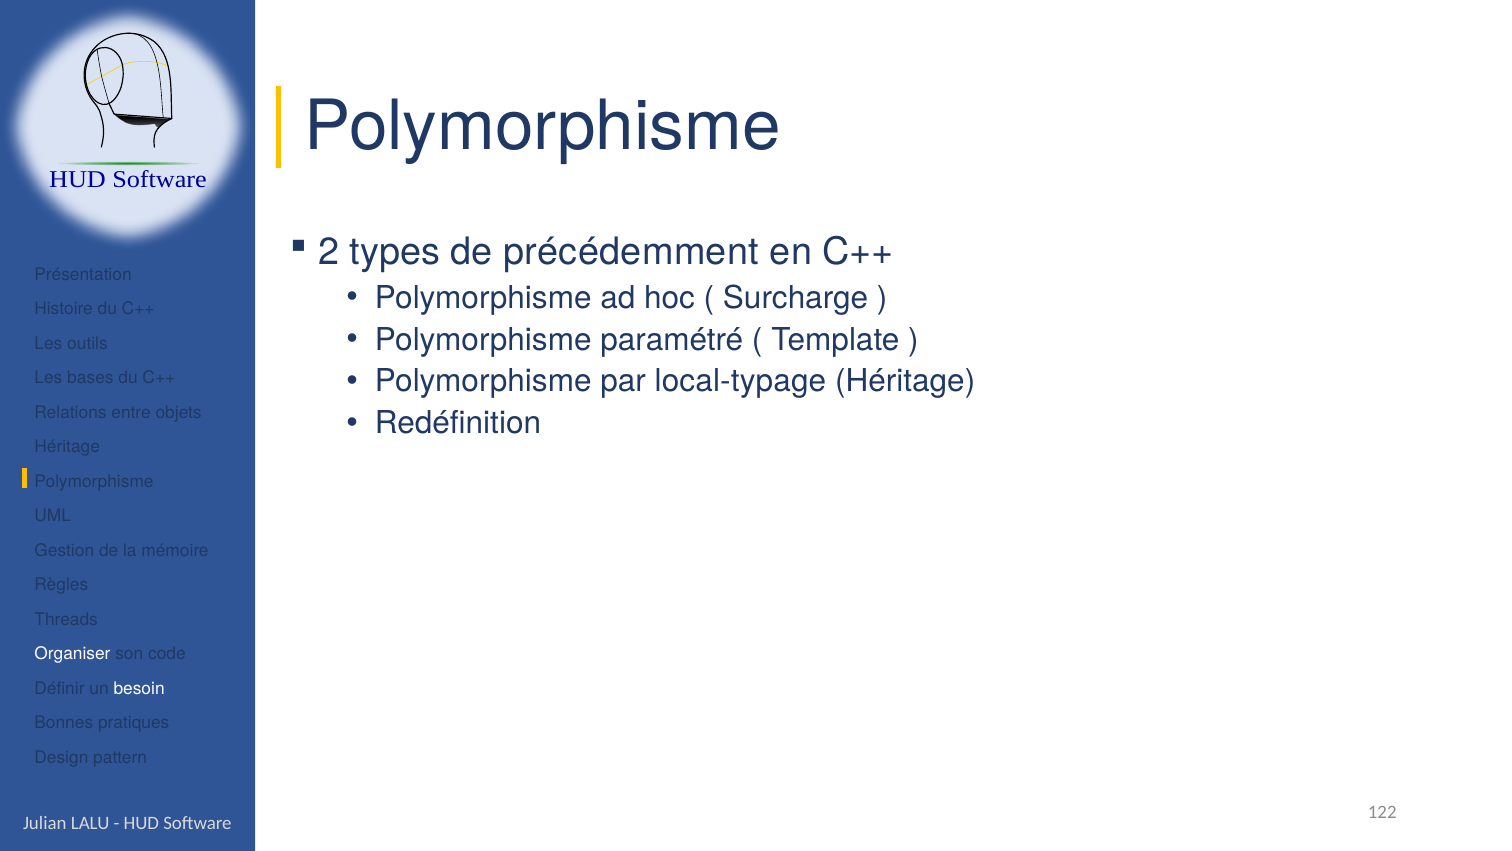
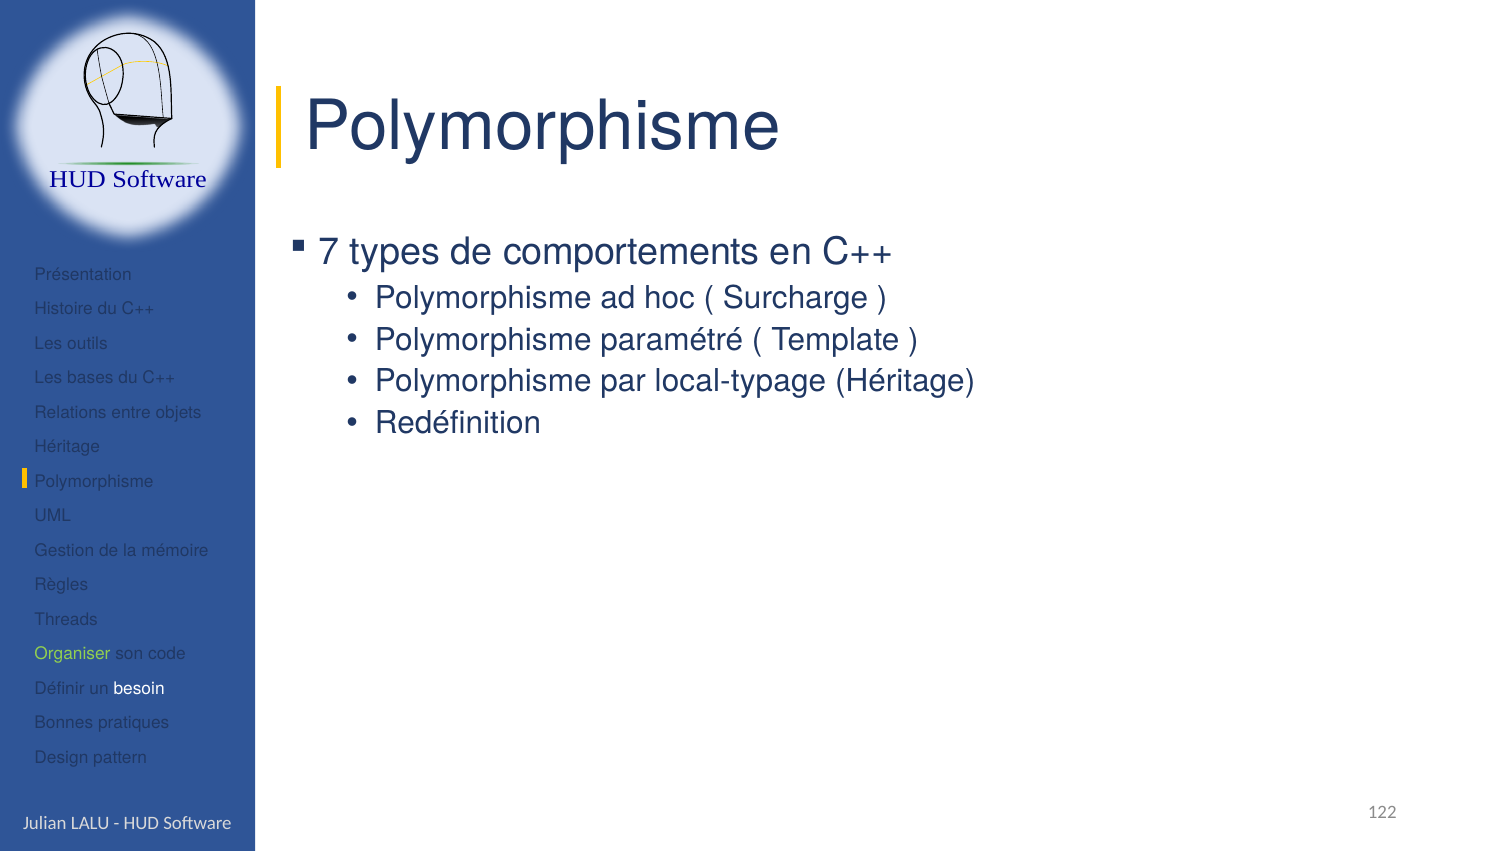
2: 2 -> 7
précédemment: précédemment -> comportements
Organiser colour: white -> light green
